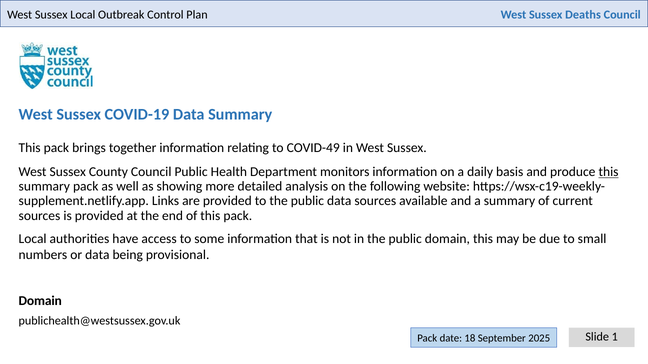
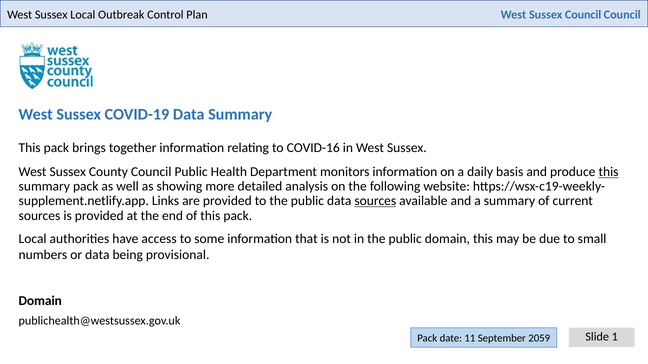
Sussex Deaths: Deaths -> Council
COVID-49: COVID-49 -> COVID-16
sources at (375, 201) underline: none -> present
18: 18 -> 11
2025: 2025 -> 2059
